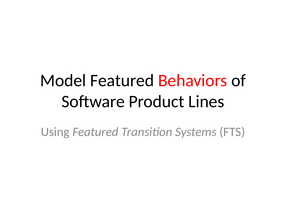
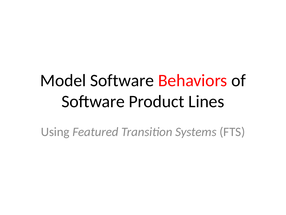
Model Featured: Featured -> Software
